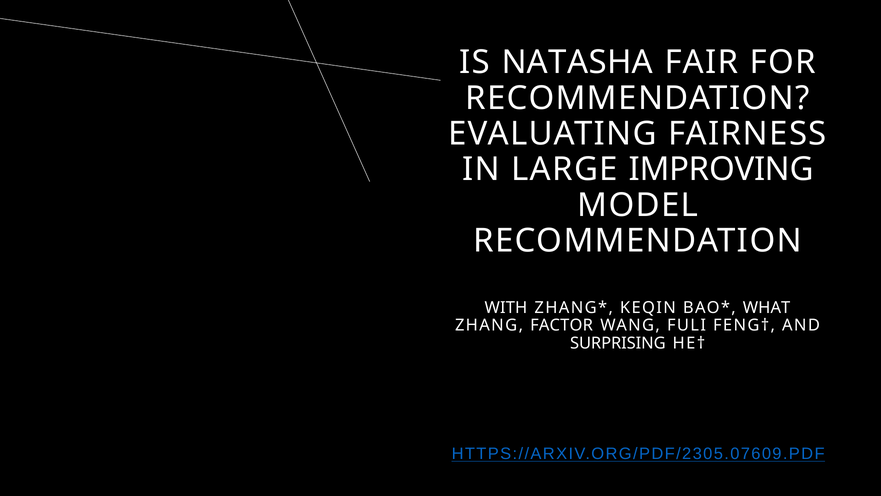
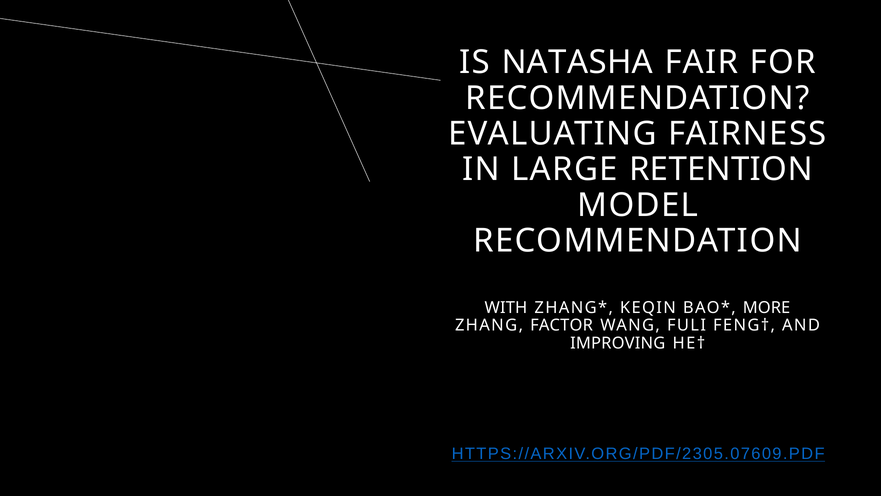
IMPROVING: IMPROVING -> RETENTION
WHAT: WHAT -> MORE
SURPRISING: SURPRISING -> IMPROVING
